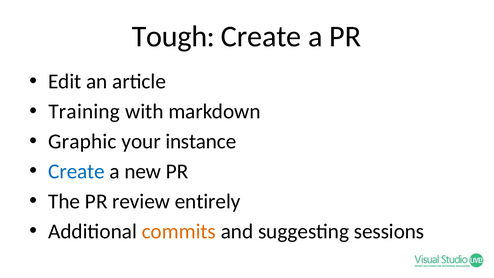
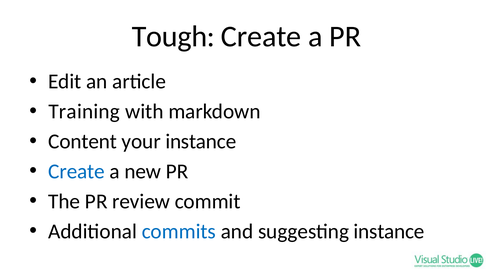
Graphic: Graphic -> Content
entirely: entirely -> commit
commits colour: orange -> blue
suggesting sessions: sessions -> instance
